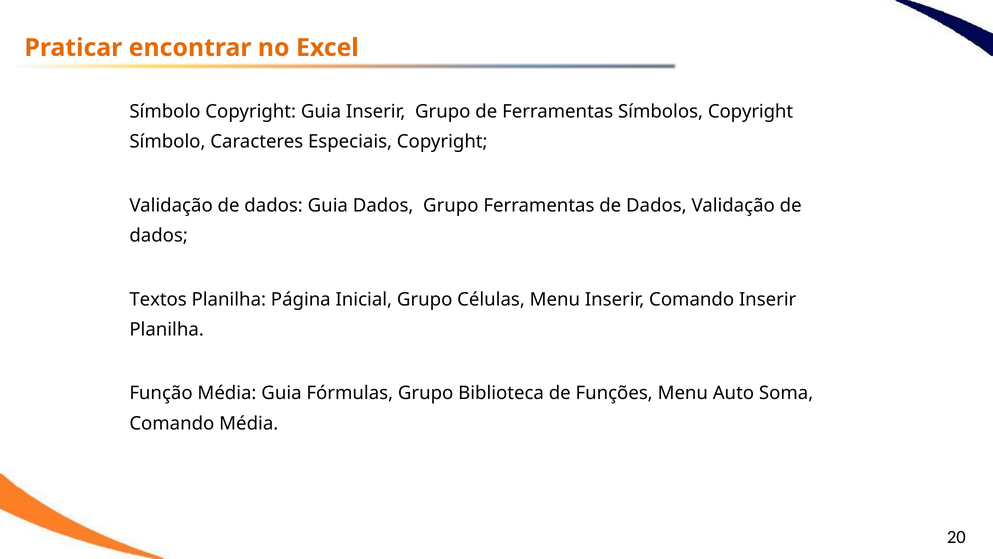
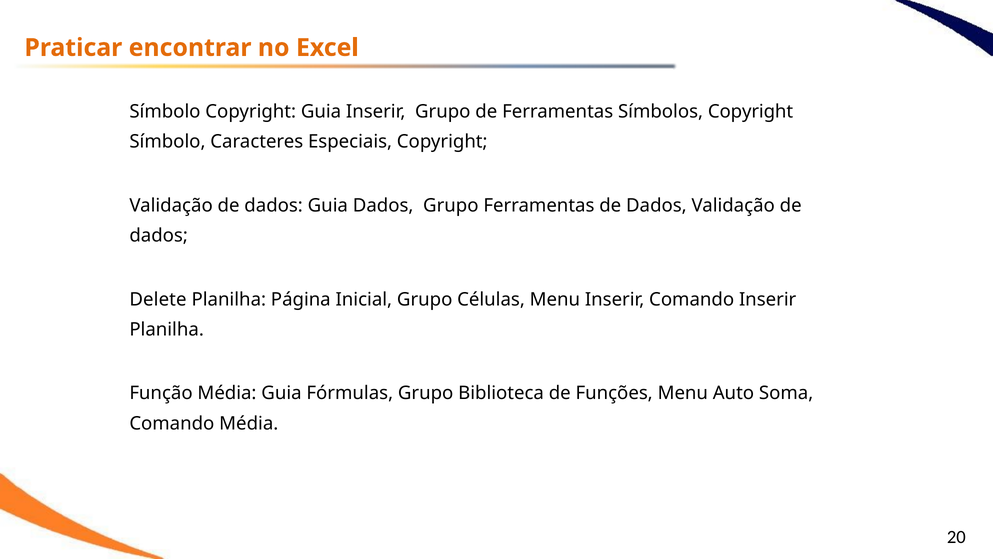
Textos: Textos -> Delete
